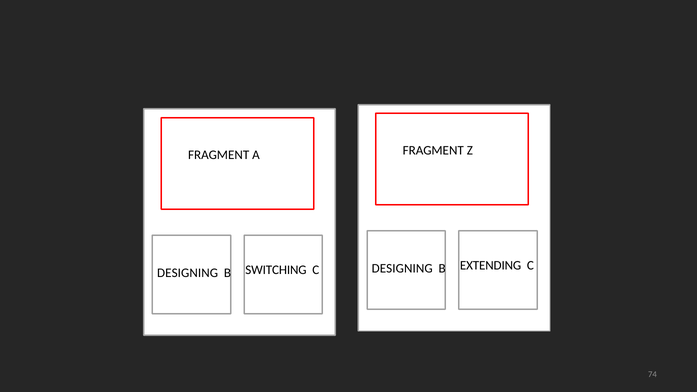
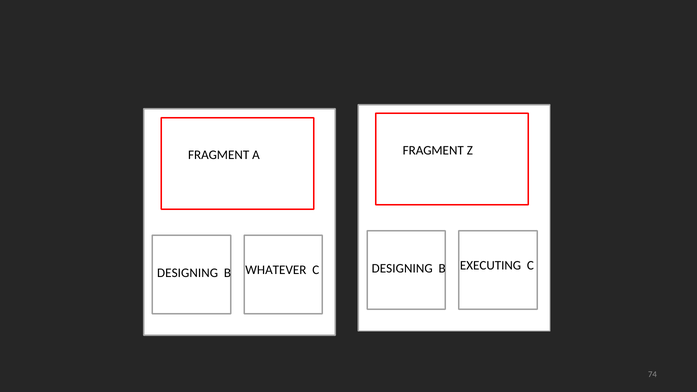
EXTENDING: EXTENDING -> EXECUTING
SWITCHING: SWITCHING -> WHATEVER
